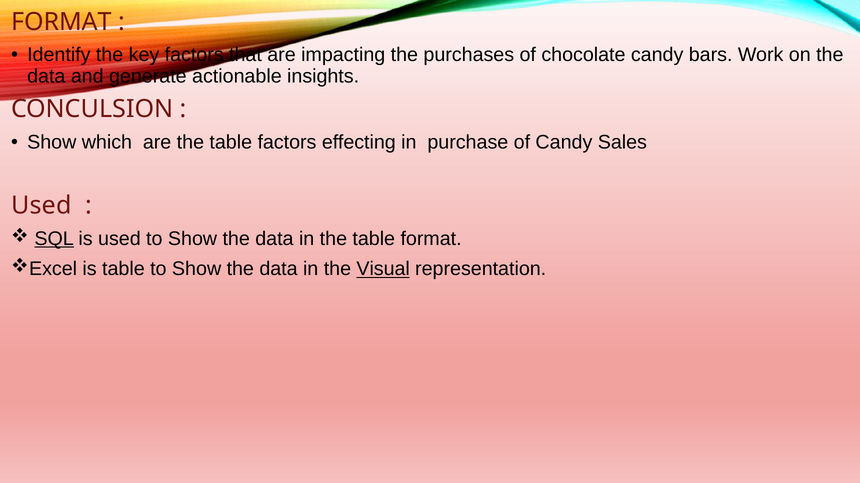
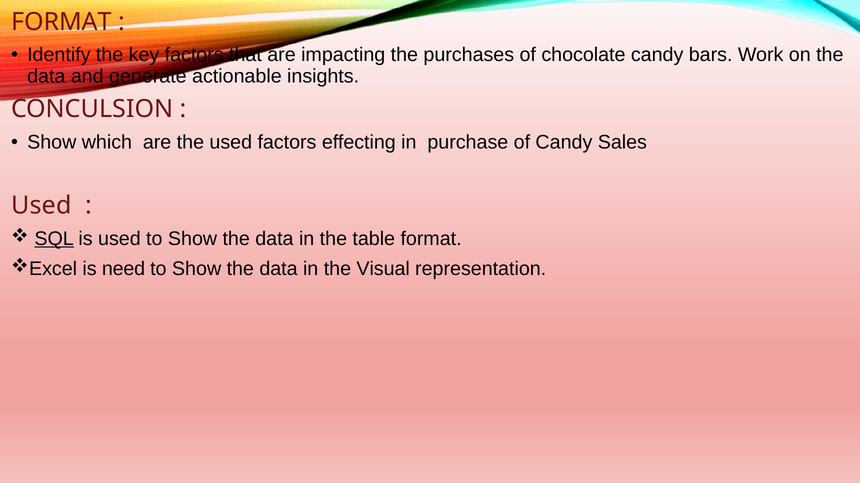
are the table: table -> used
is table: table -> need
Visual underline: present -> none
